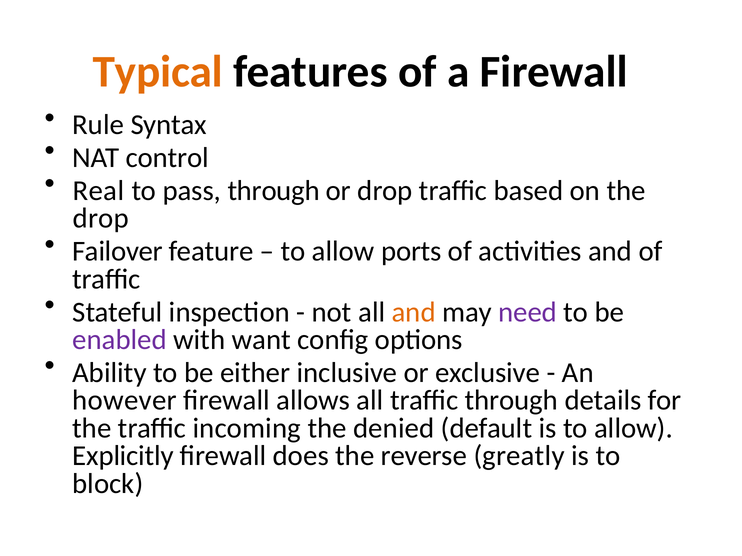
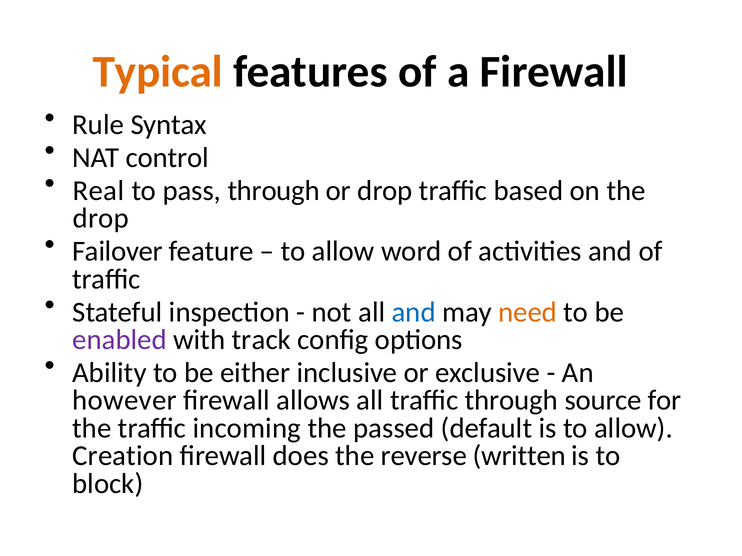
ports: ports -> word
and at (414, 312) colour: orange -> blue
need colour: purple -> orange
want: want -> track
details: details -> source
denied: denied -> passed
Explicitly: Explicitly -> Creation
greatly: greatly -> written
